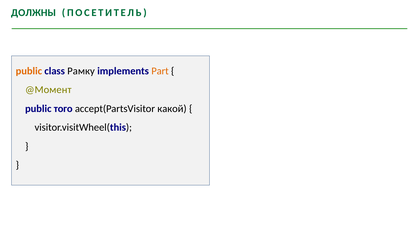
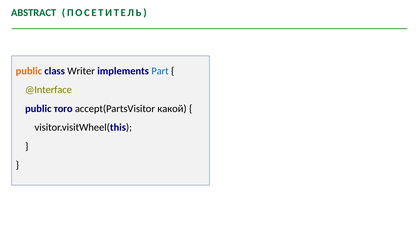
ДОЛЖНЫ: ДОЛЖНЫ -> ABSTRACT
Рамку: Рамку -> Writer
Part colour: orange -> blue
@Момент: @Момент -> @Interface
